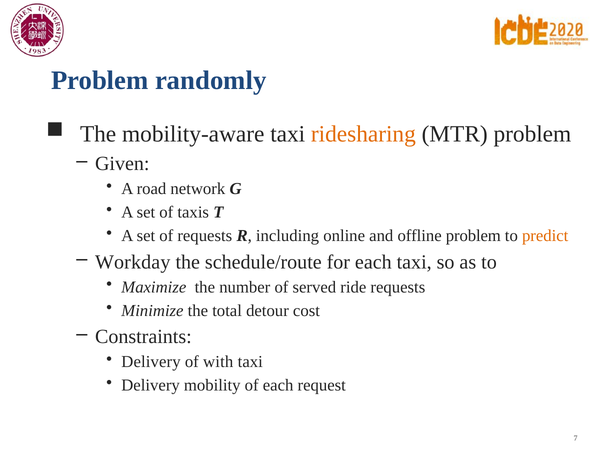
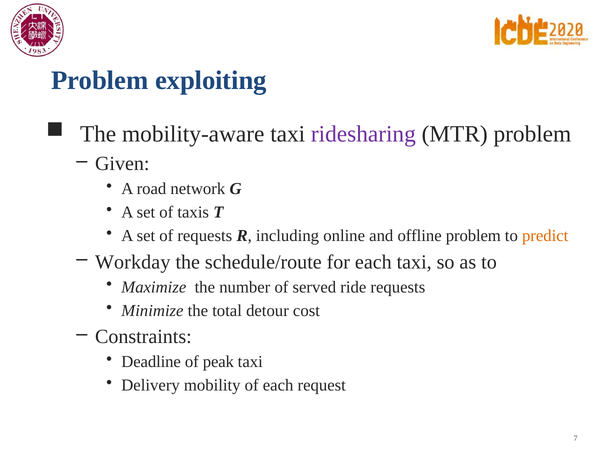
randomly: randomly -> exploiting
ridesharing colour: orange -> purple
Delivery at (151, 362): Delivery -> Deadline
with: with -> peak
